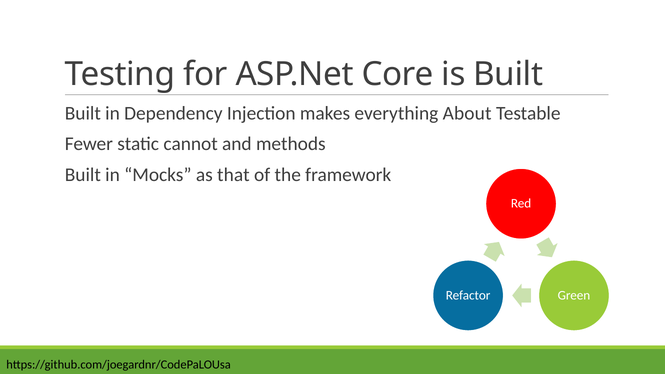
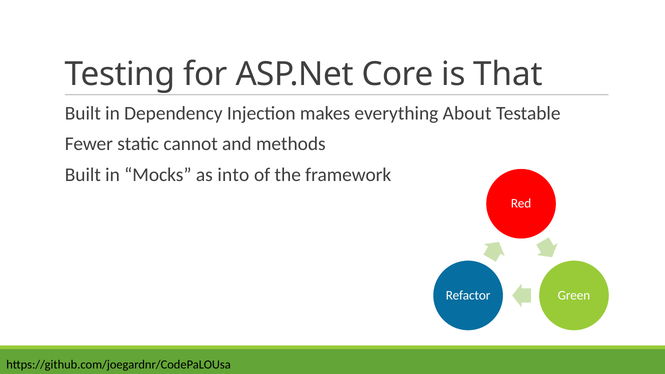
is Built: Built -> That
that: that -> into
